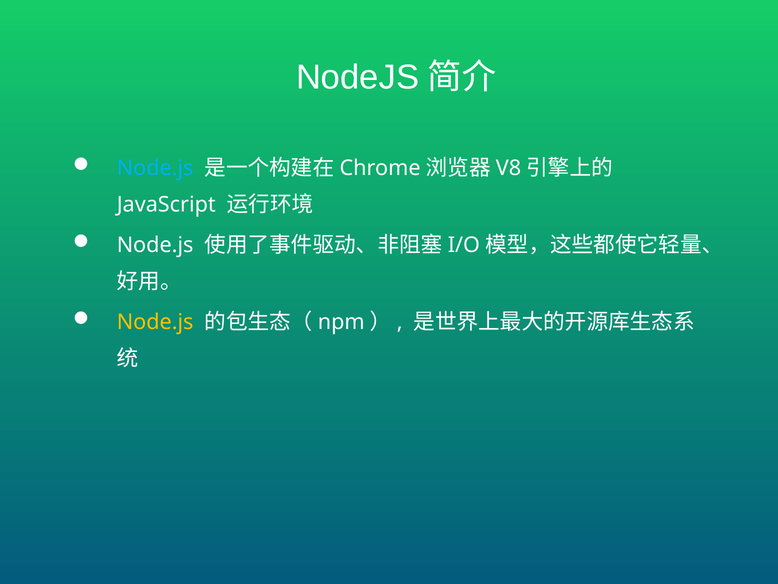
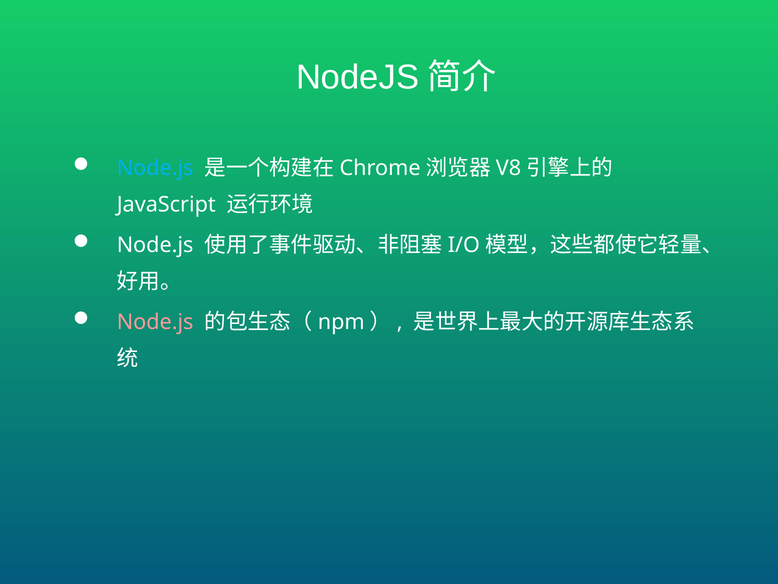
Node.js at (155, 322) colour: yellow -> pink
